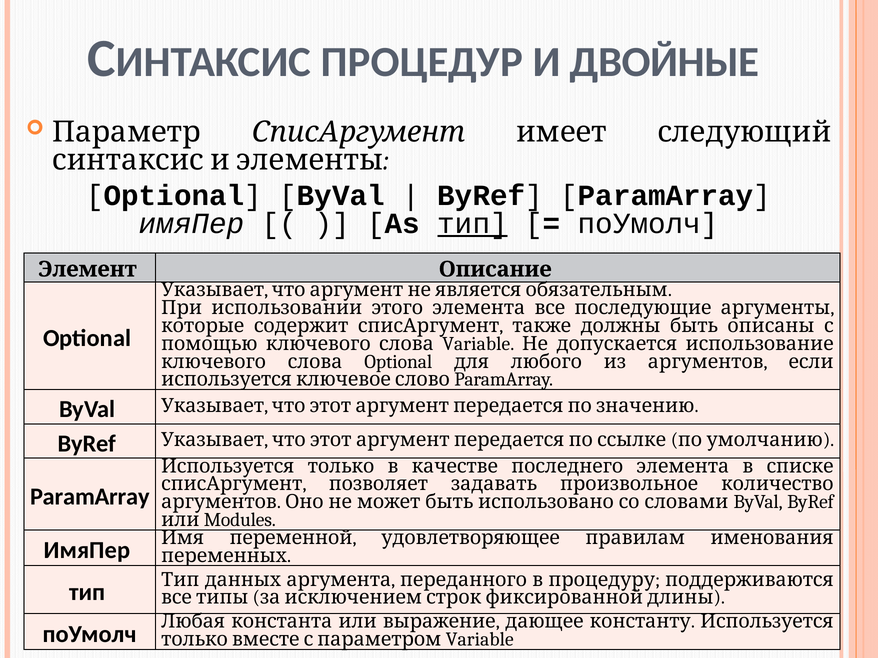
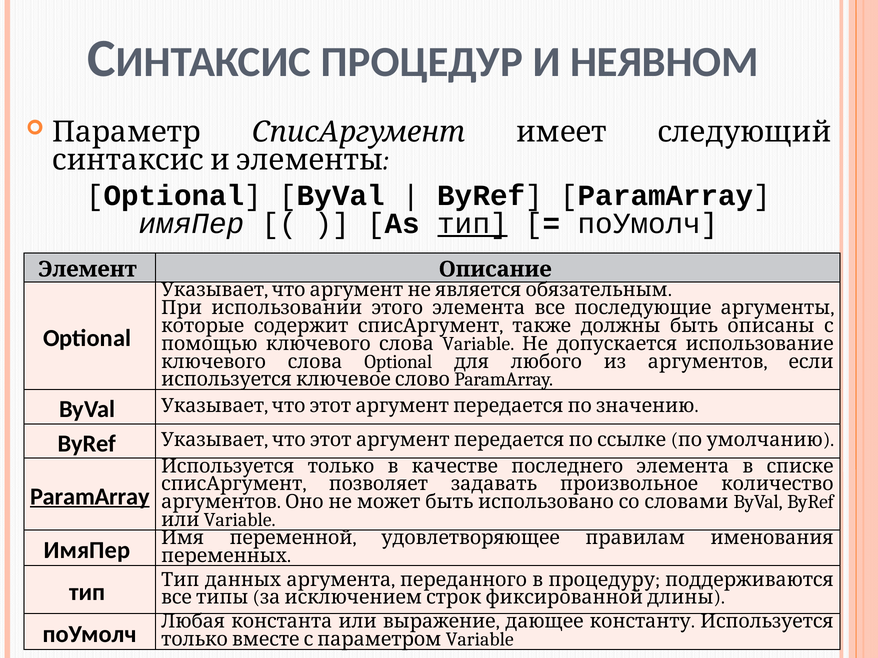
ДВОЙНЫЕ: ДВОЙНЫЕ -> НЕЯВНОМ
ParamArray at (90, 497) underline: none -> present
Modules at (240, 520): Modules -> Variable
